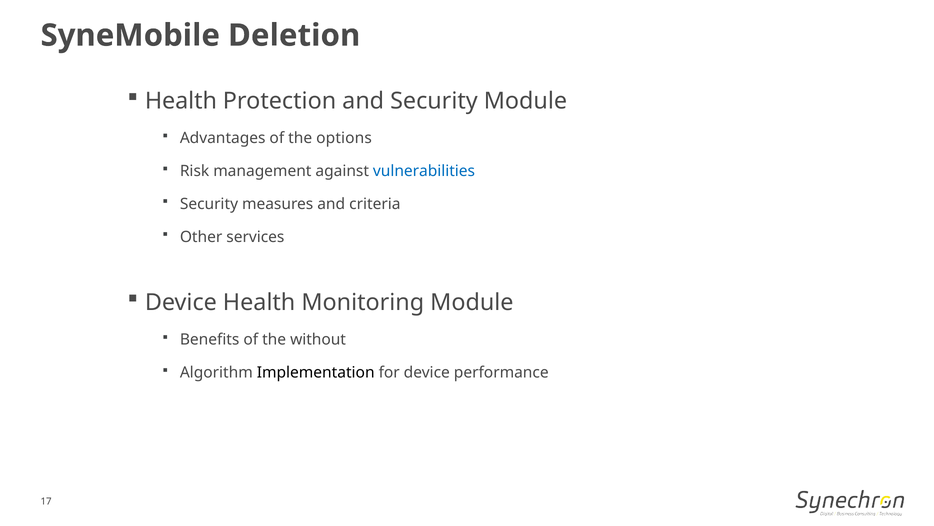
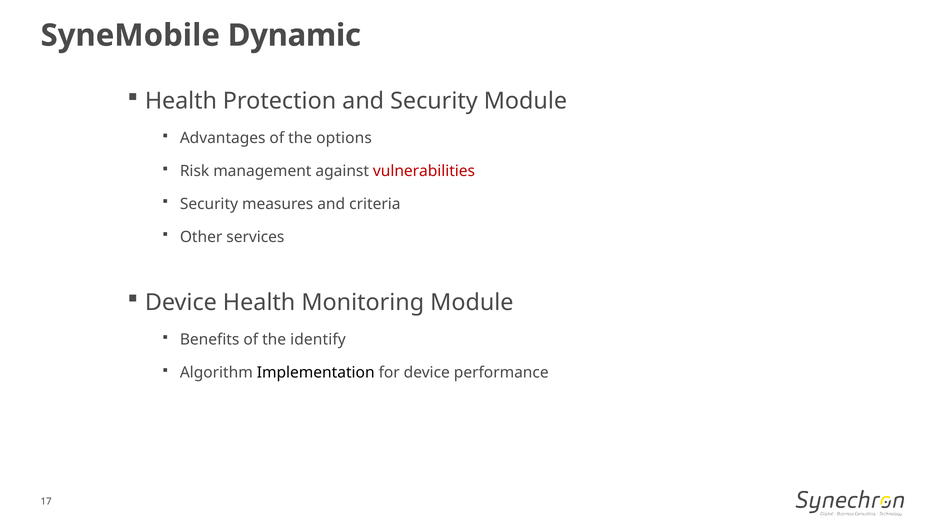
Deletion: Deletion -> Dynamic
vulnerabilities colour: blue -> red
without: without -> identify
